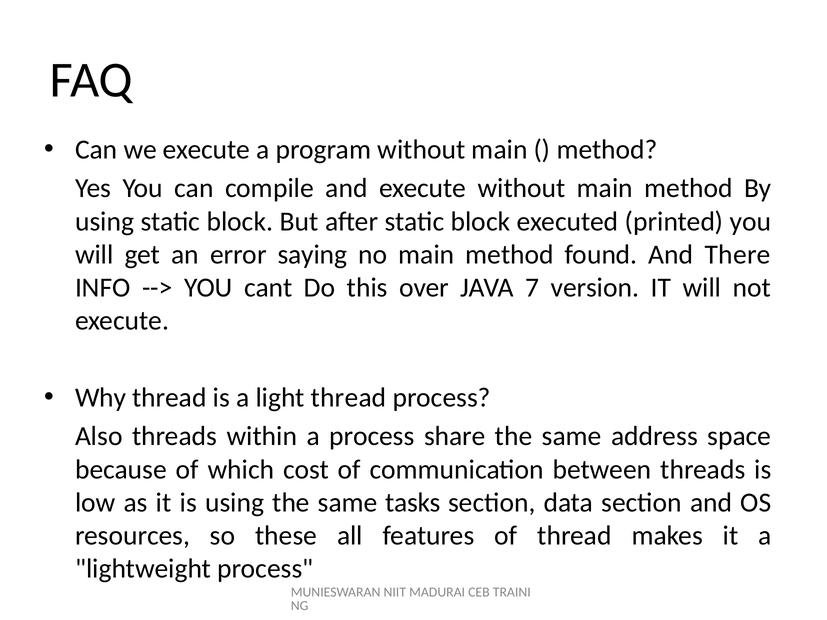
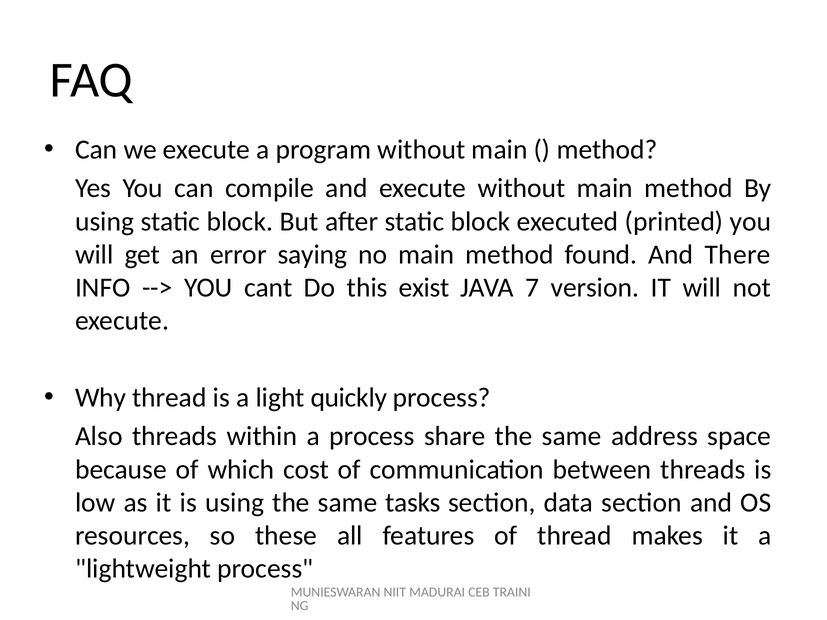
over: over -> exist
light thread: thread -> quickly
